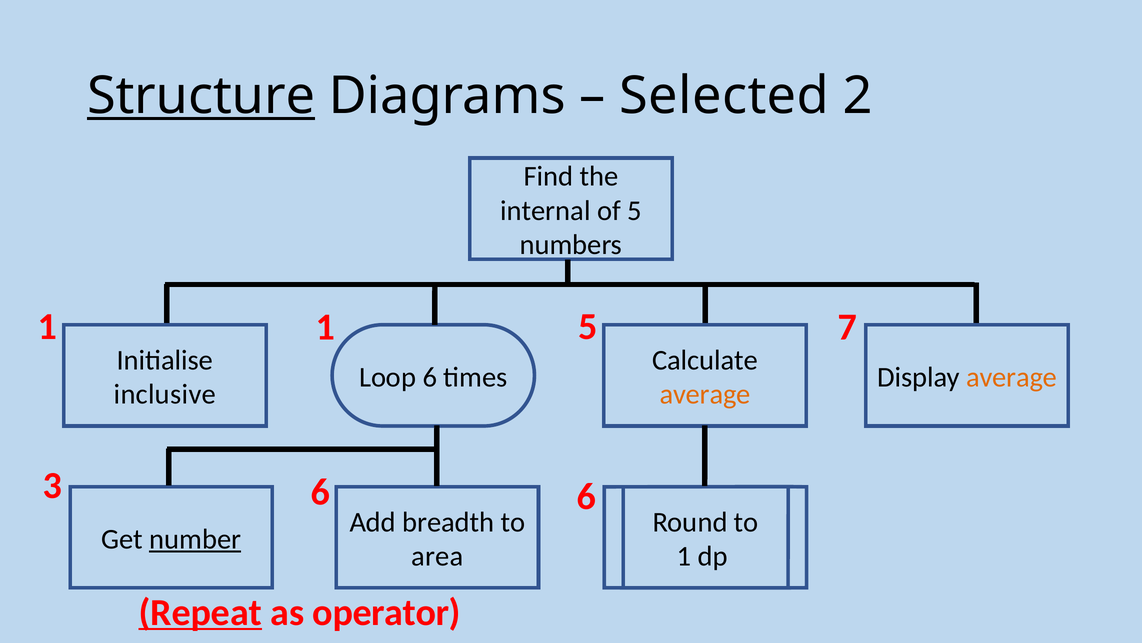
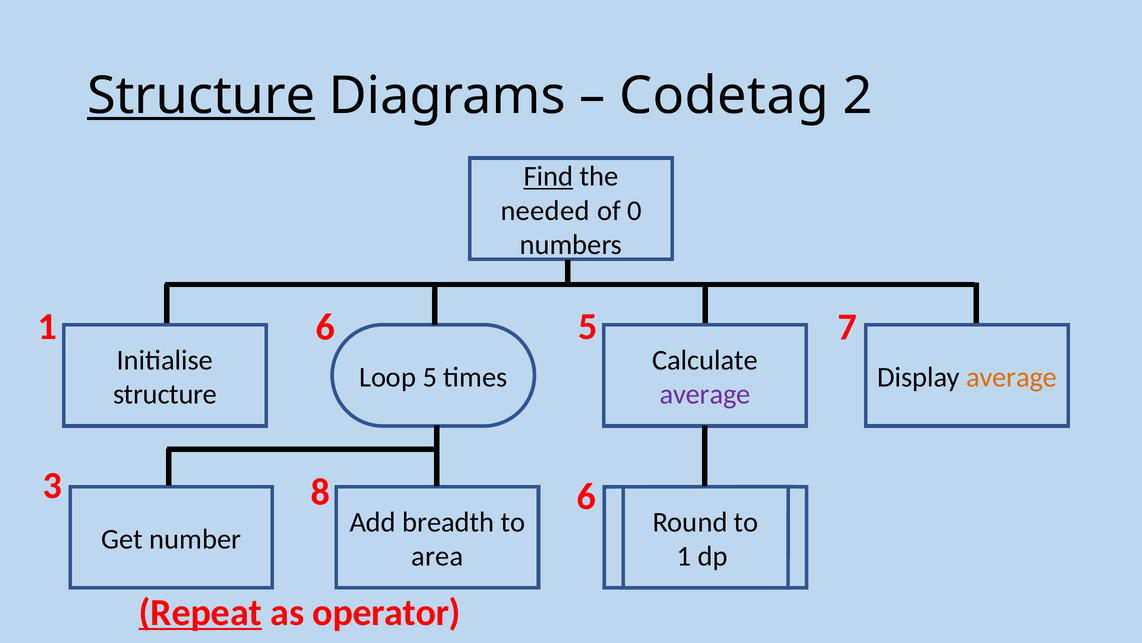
Selected: Selected -> Codetag
Find underline: none -> present
internal: internal -> needed
of 5: 5 -> 0
1 1: 1 -> 6
Loop 6: 6 -> 5
inclusive at (165, 394): inclusive -> structure
average at (705, 394) colour: orange -> purple
3 6: 6 -> 8
number underline: present -> none
